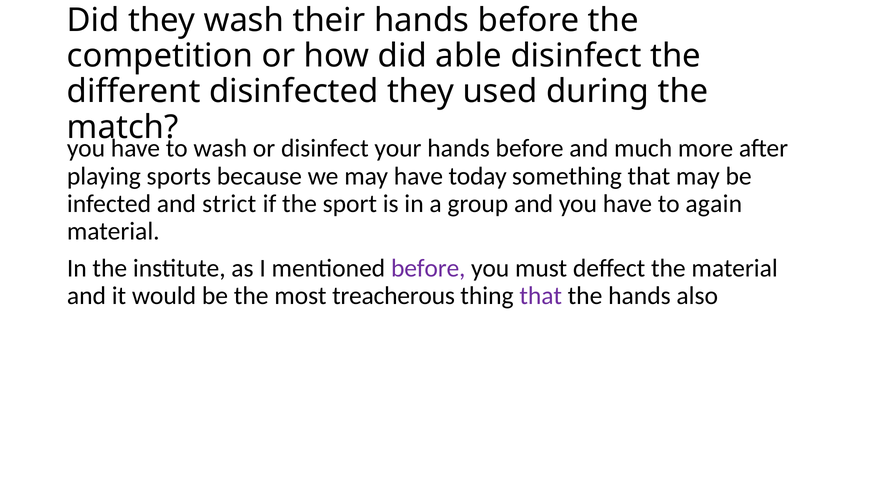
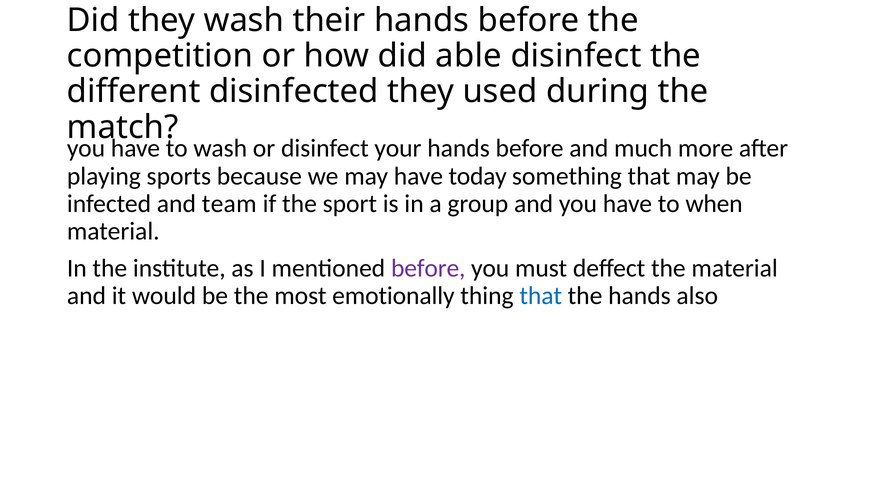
strict: strict -> team
again: again -> when
treacherous: treacherous -> emotionally
that at (541, 296) colour: purple -> blue
